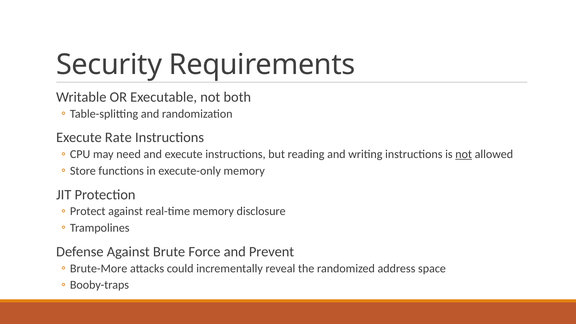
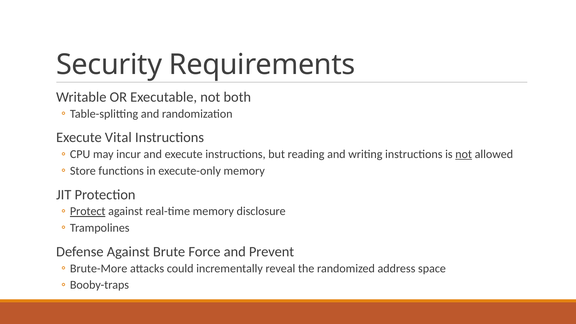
Rate: Rate -> Vital
need: need -> incur
Protect underline: none -> present
